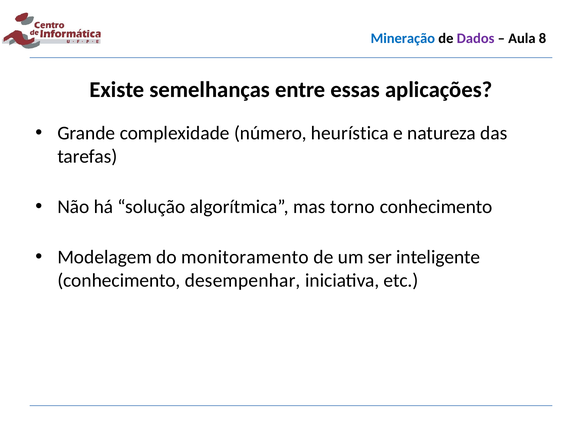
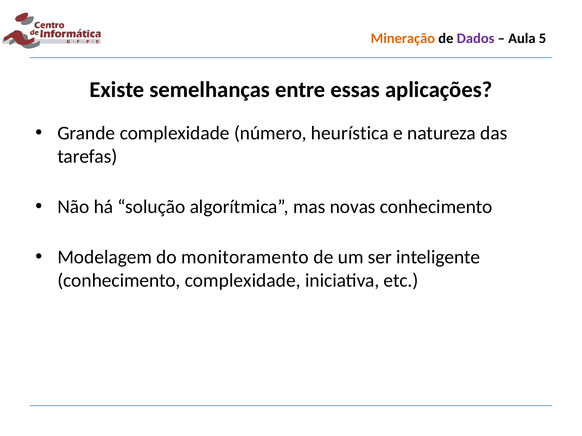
Mineração colour: blue -> orange
8: 8 -> 5
torno: torno -> novas
conhecimento desempenhar: desempenhar -> complexidade
